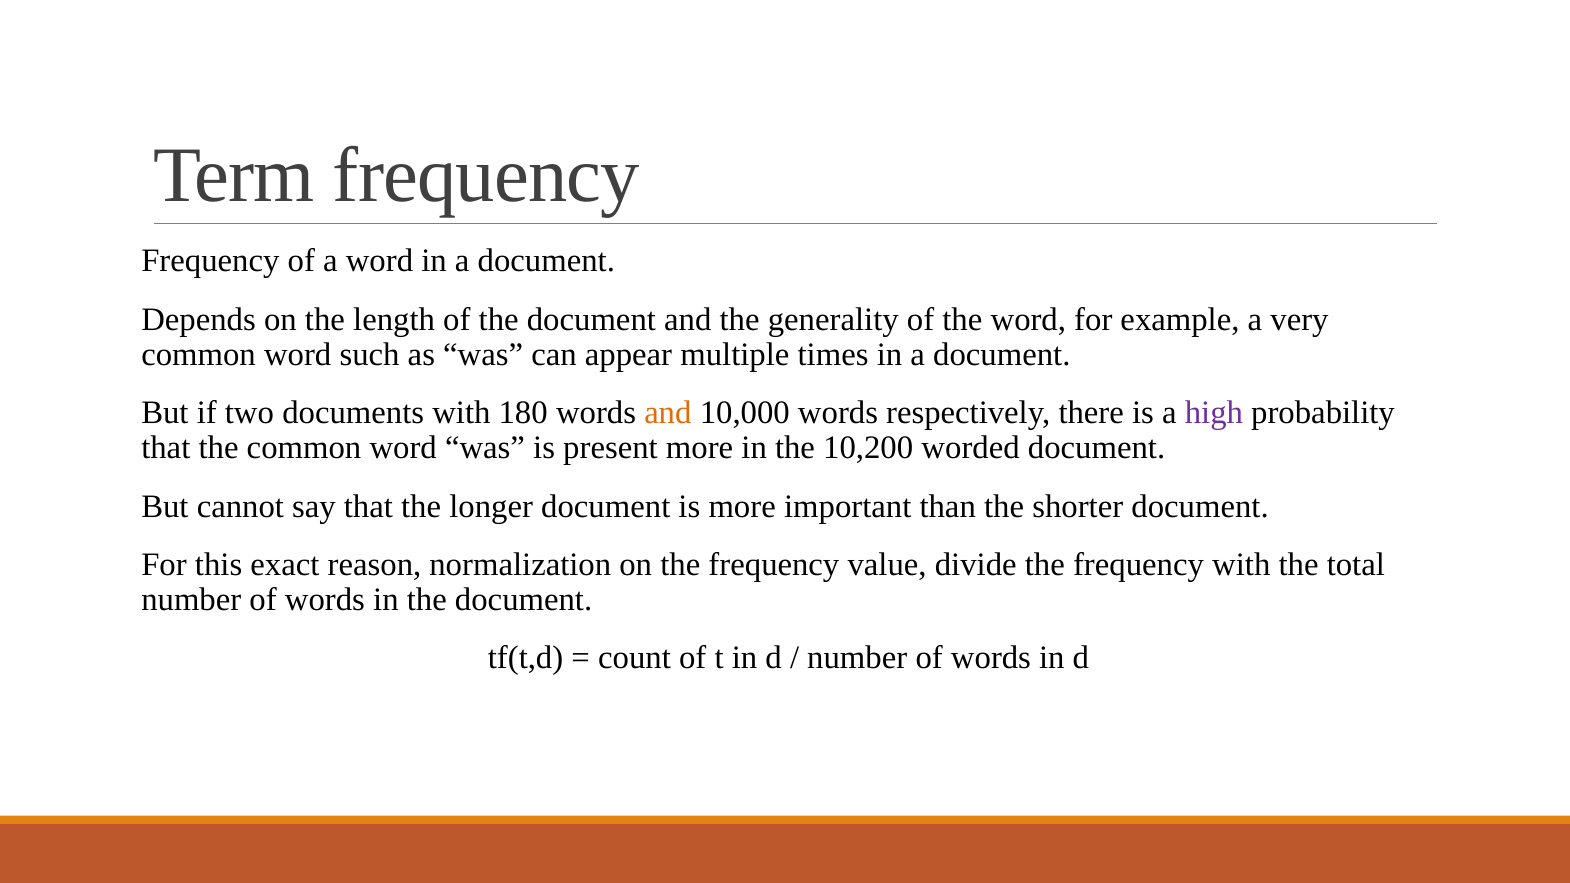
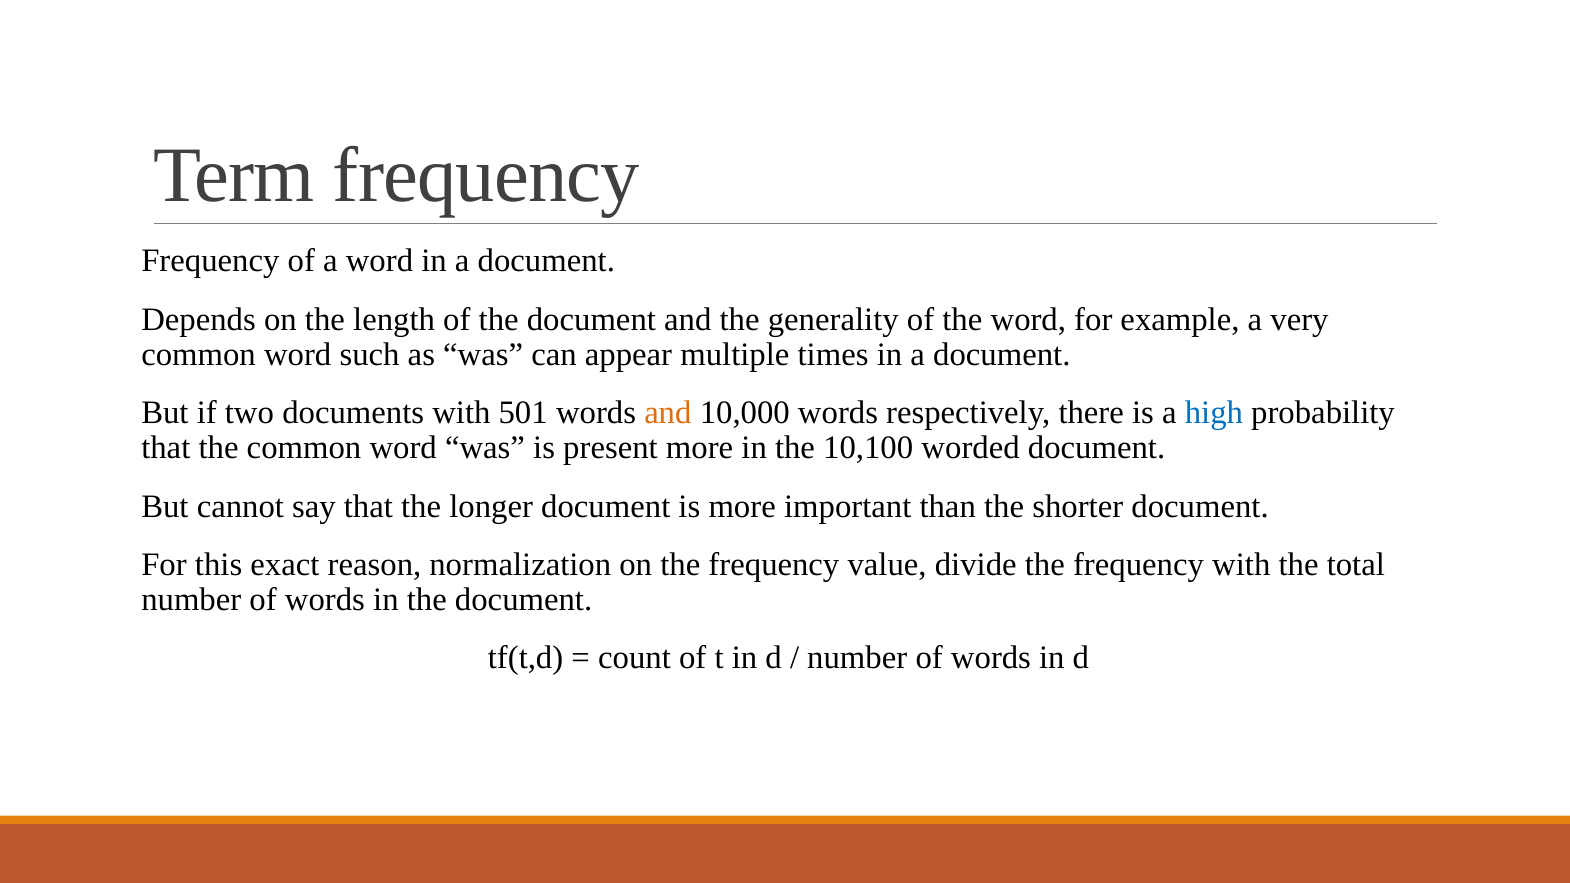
180: 180 -> 501
high colour: purple -> blue
10,200: 10,200 -> 10,100
